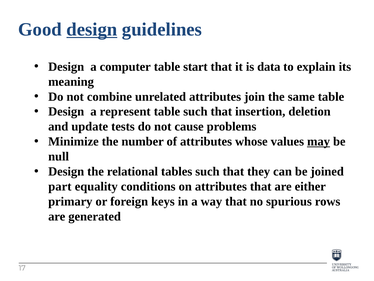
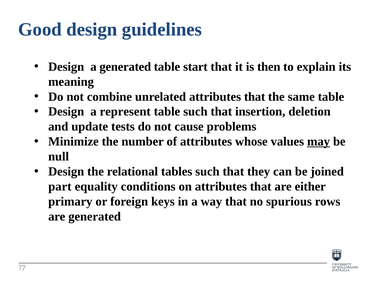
design at (92, 29) underline: present -> none
a computer: computer -> generated
data: data -> then
unrelated attributes join: join -> that
